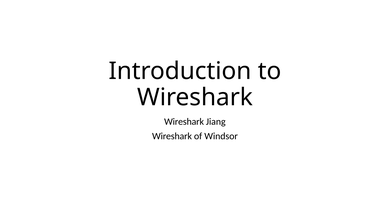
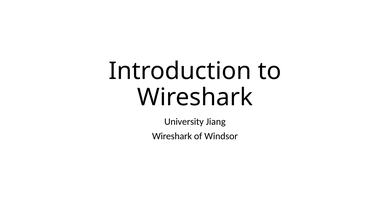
Wireshark at (184, 122): Wireshark -> University
